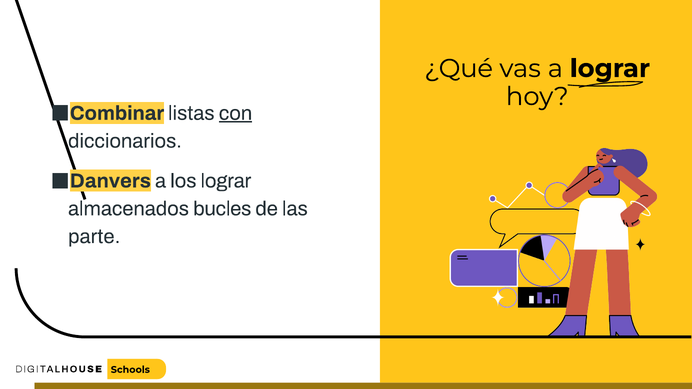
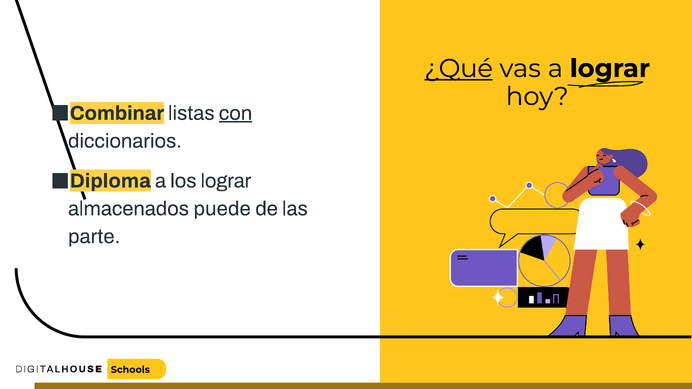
¿Qué underline: none -> present
Danvers: Danvers -> Diploma
bucles: bucles -> puede
